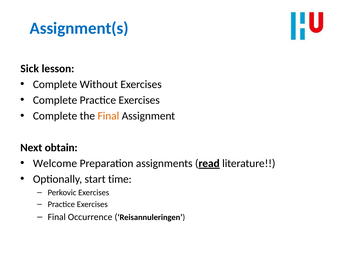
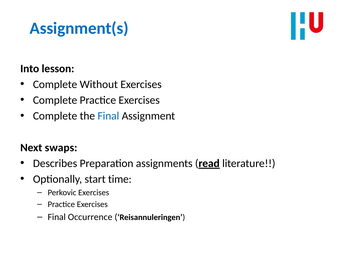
Sick: Sick -> Into
Final at (108, 116) colour: orange -> blue
obtain: obtain -> swaps
Welcome: Welcome -> Describes
